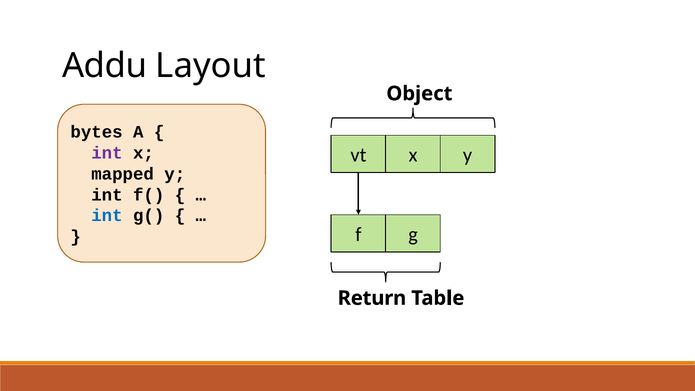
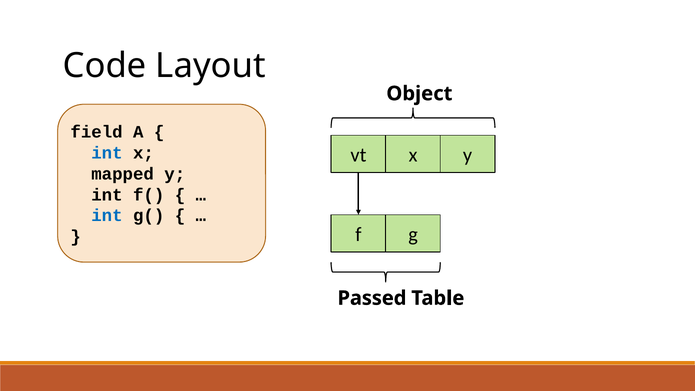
Addu: Addu -> Code
bytes: bytes -> field
int at (107, 153) colour: purple -> blue
Return: Return -> Passed
